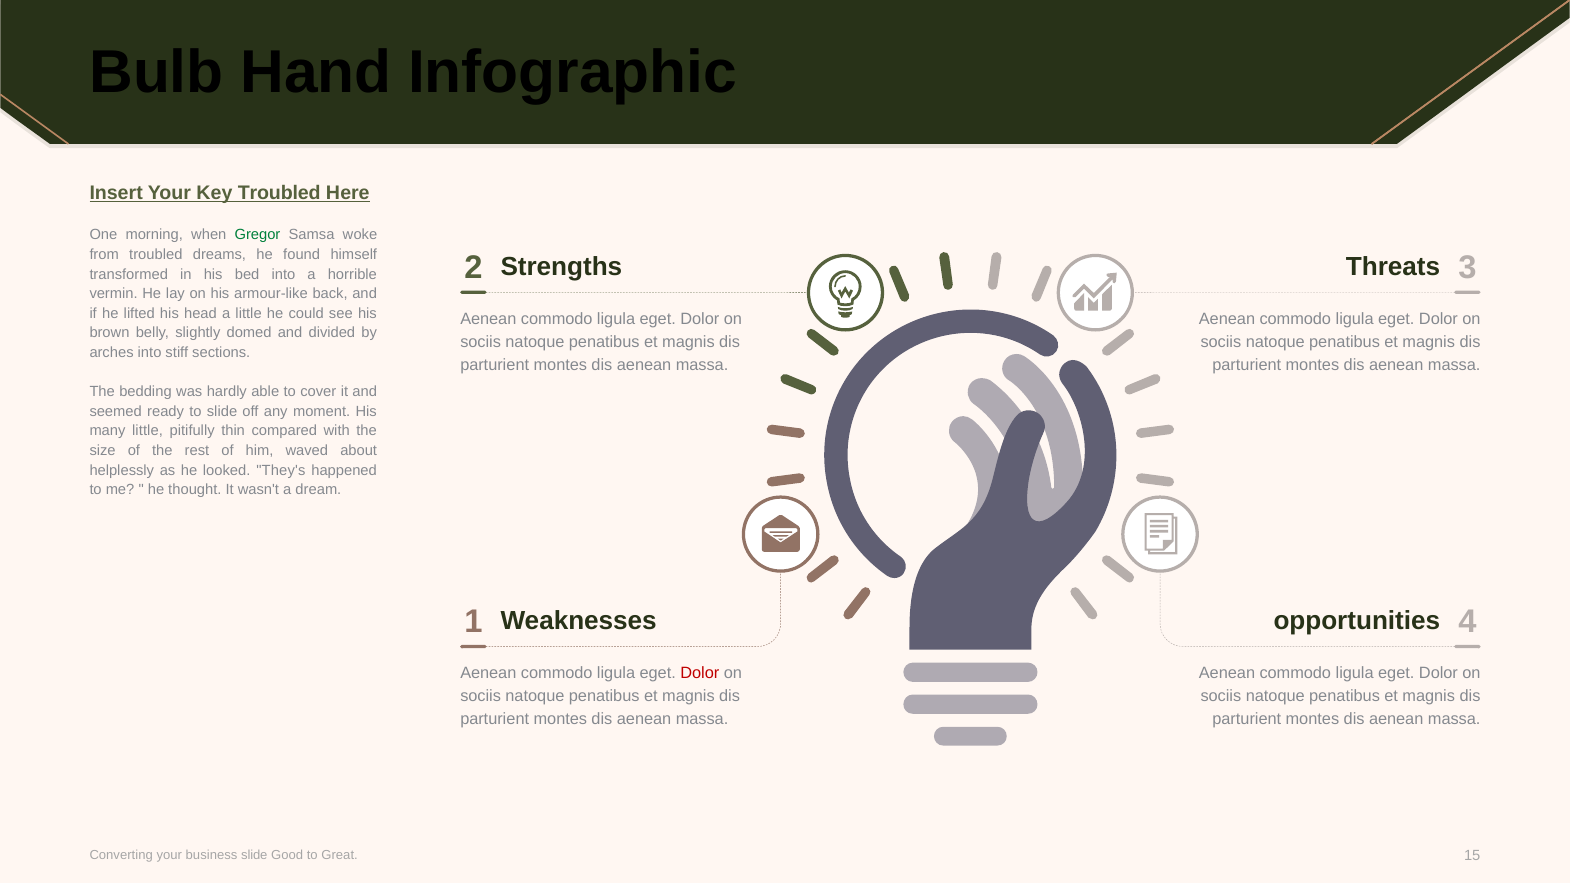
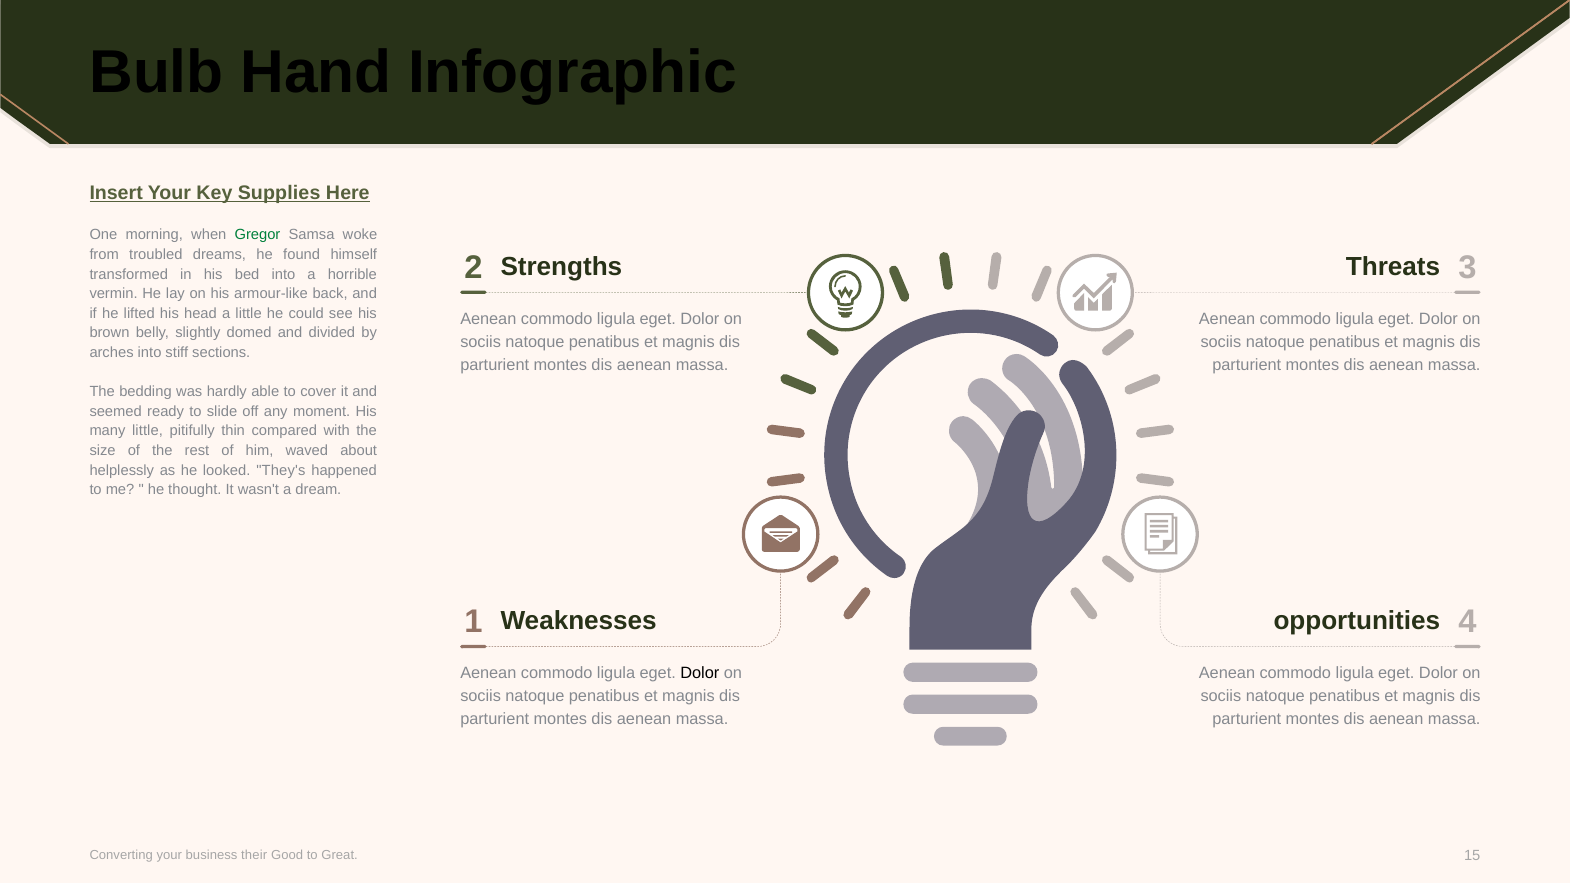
Key Troubled: Troubled -> Supplies
Dolor at (700, 674) colour: red -> black
business slide: slide -> their
